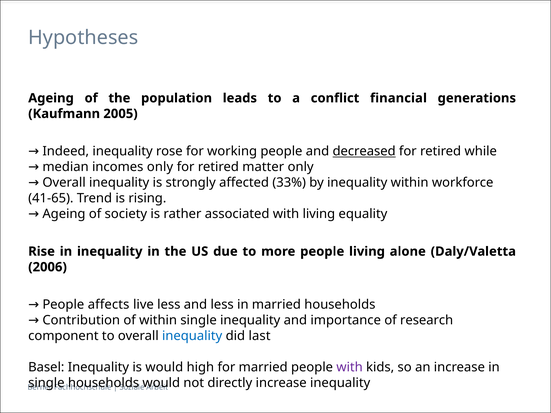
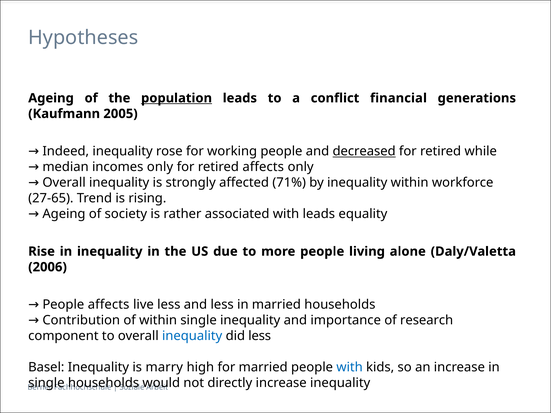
population underline: none -> present
retired matter: matter -> affects
33%: 33% -> 71%
41-65: 41-65 -> 27-65
with living: living -> leads
did last: last -> less
is would: would -> marry
with at (350, 367) colour: purple -> blue
